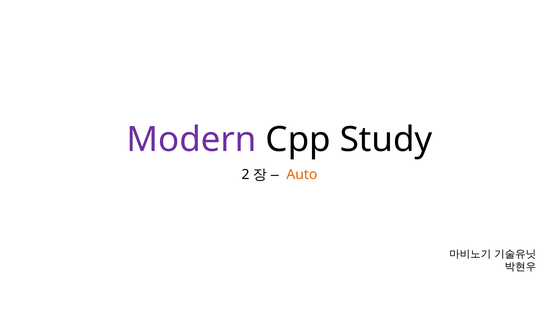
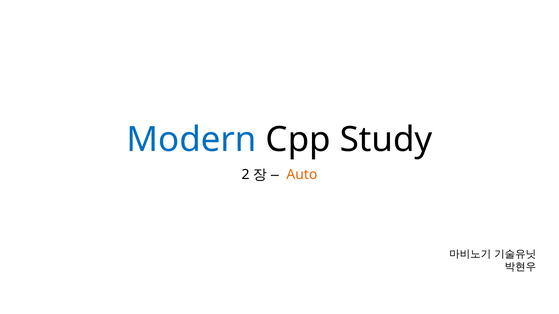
Modern colour: purple -> blue
